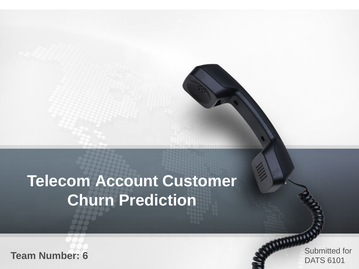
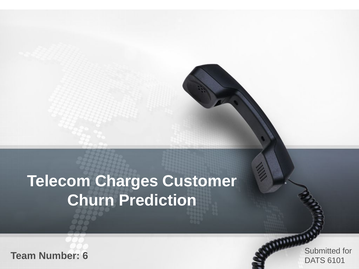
Account: Account -> Charges
